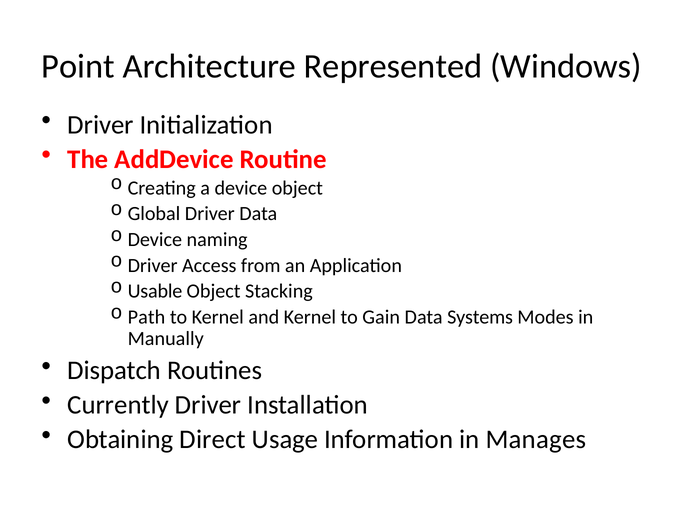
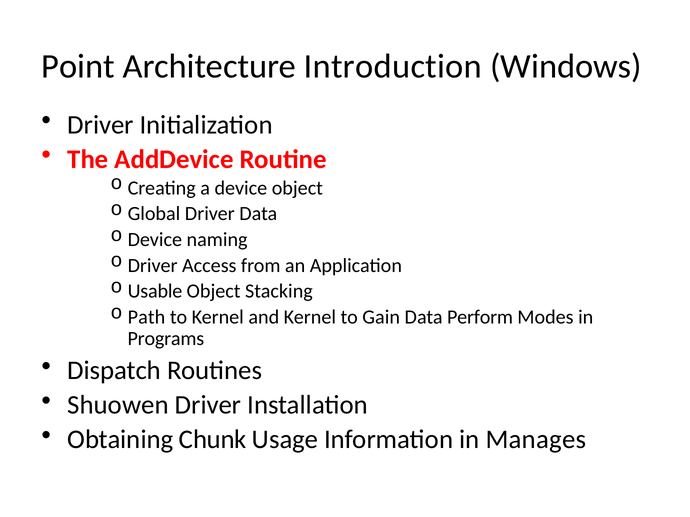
Represented: Represented -> Introduction
Systems: Systems -> Perform
Manually: Manually -> Programs
Currently: Currently -> Shuowen
Direct: Direct -> Chunk
